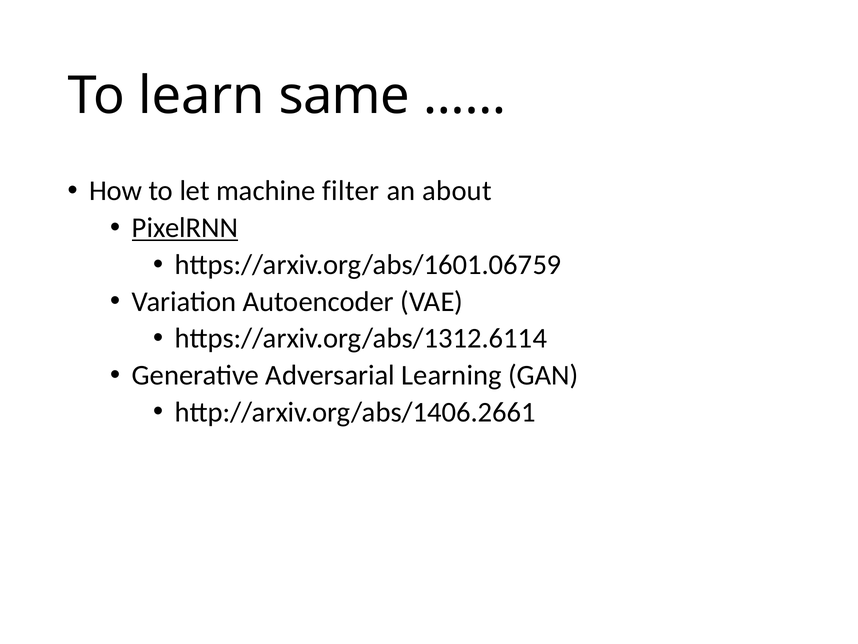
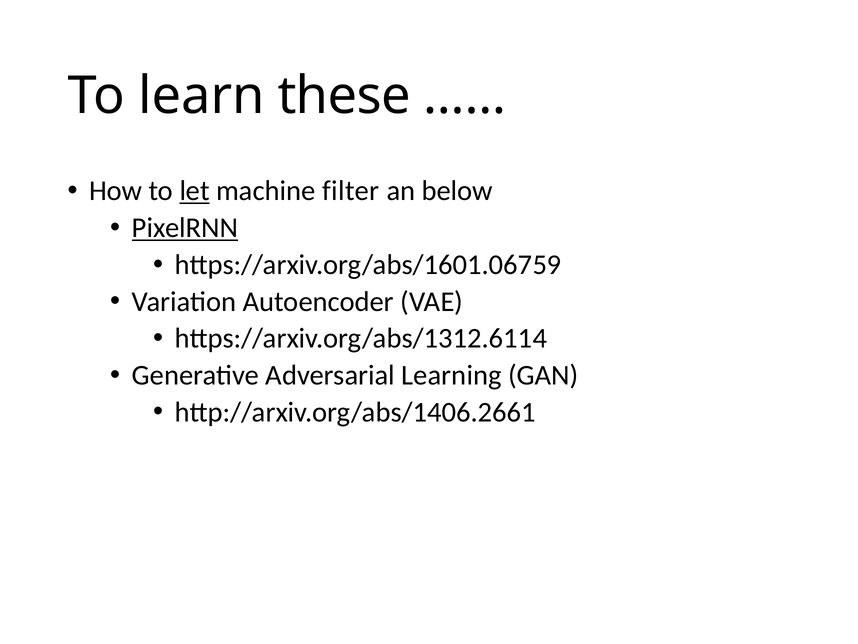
same: same -> these
let underline: none -> present
about: about -> below
